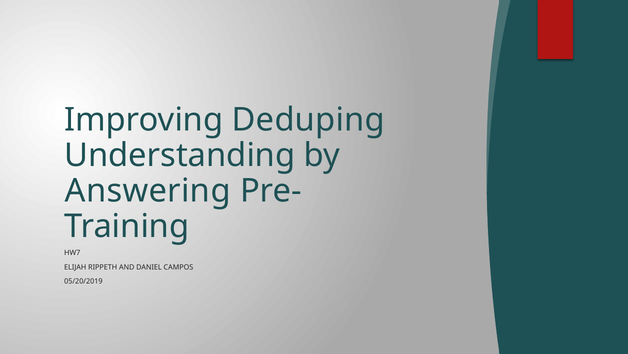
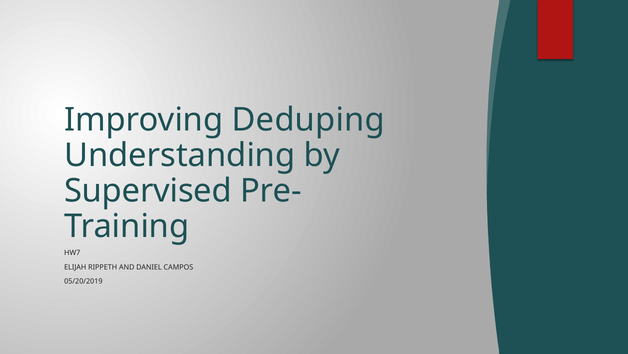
Answering: Answering -> Supervised
